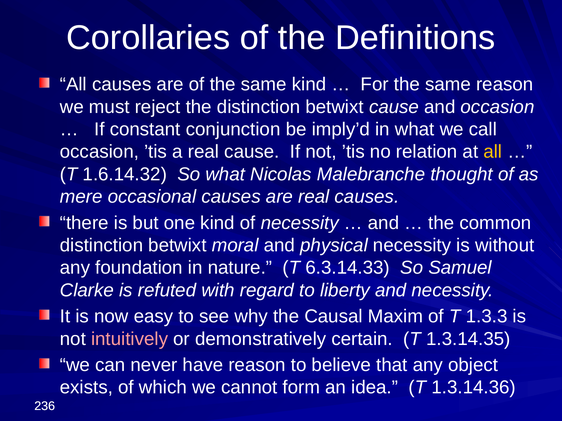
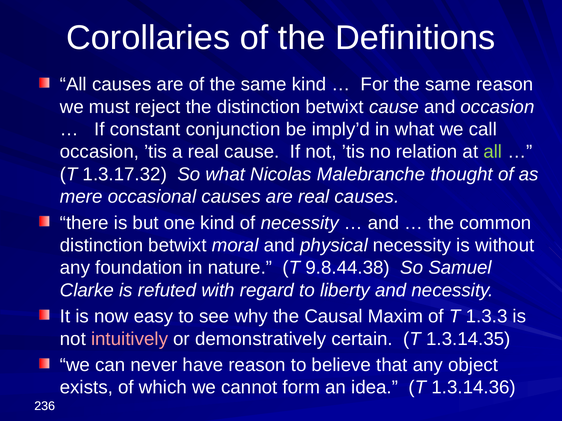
all at (493, 152) colour: yellow -> light green
1.6.14.32: 1.6.14.32 -> 1.3.17.32
6.3.14.33: 6.3.14.33 -> 9.8.44.38
